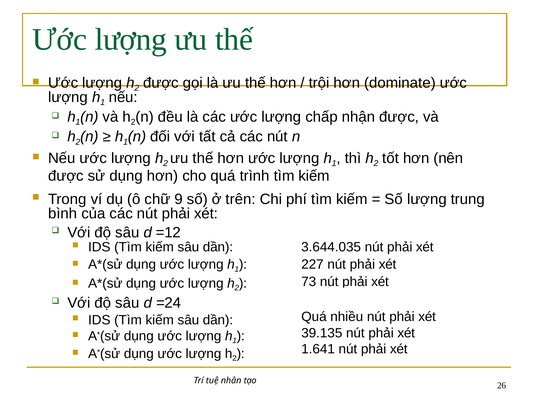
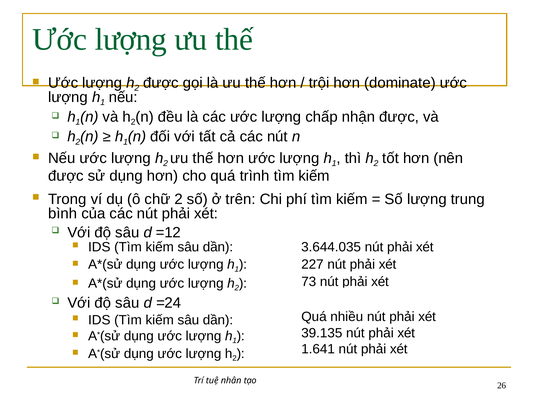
chữ 9: 9 -> 2
